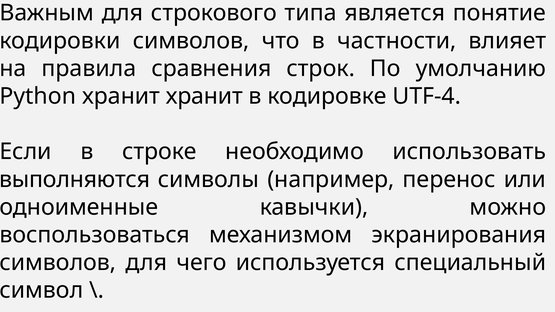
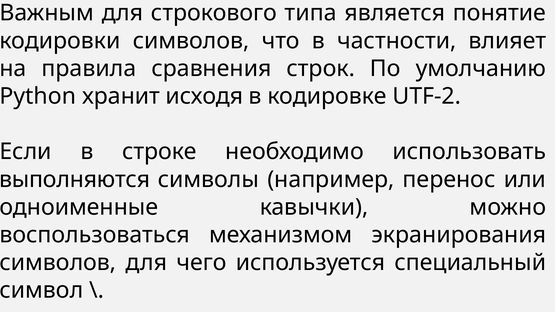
хранит хранит: хранит -> исходя
UTF-4: UTF-4 -> UTF-2
